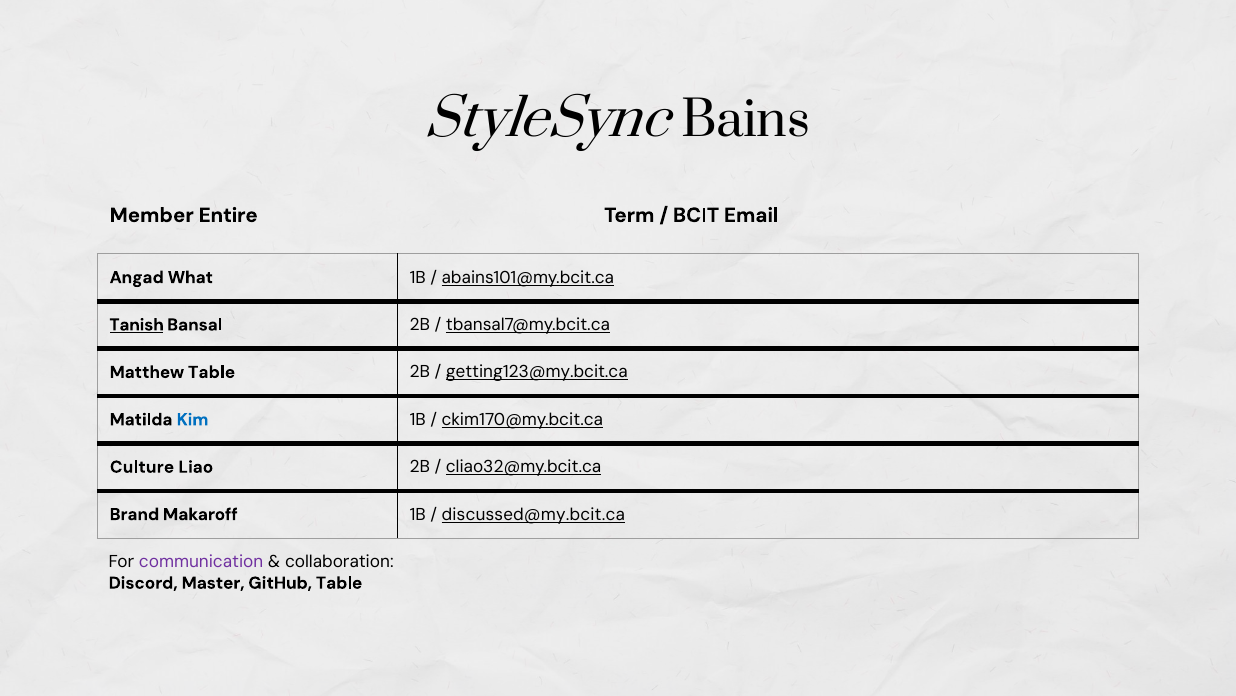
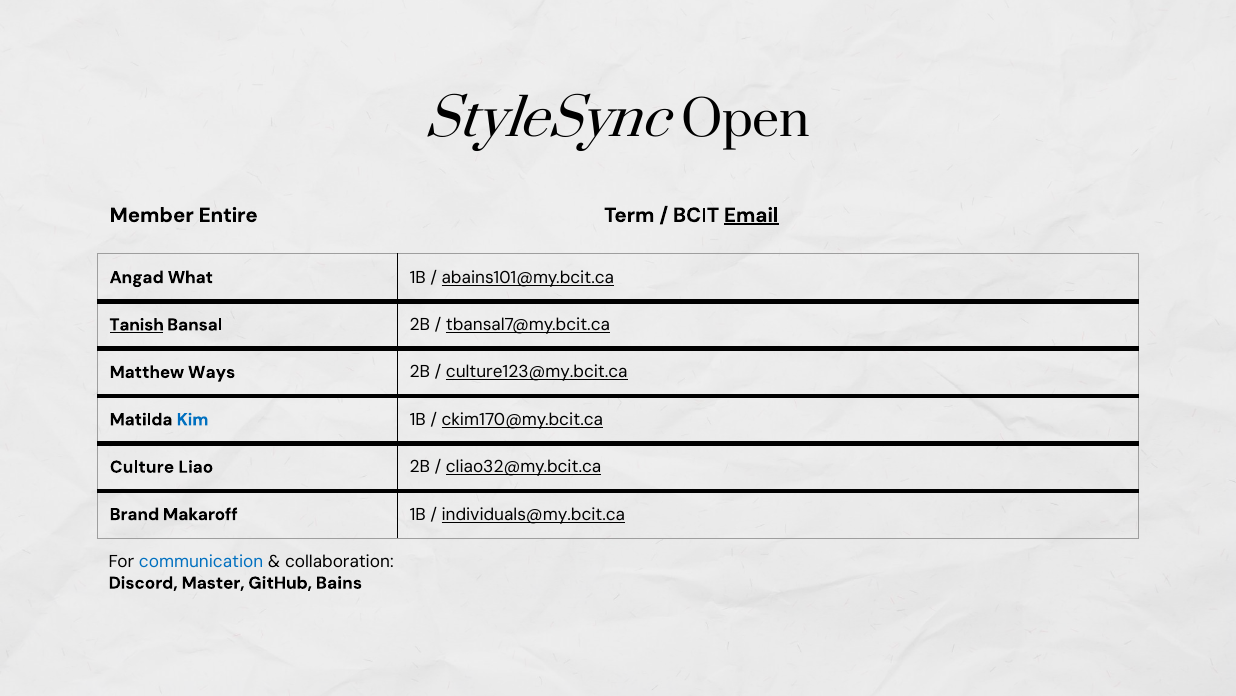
Bains: Bains -> Open
Email underline: none -> present
Matthew Table: Table -> Ways
getting123@my.bcit.ca: getting123@my.bcit.ca -> culture123@my.bcit.ca
discussed@my.bcit.ca: discussed@my.bcit.ca -> individuals@my.bcit.ca
communication colour: purple -> blue
GitHub Table: Table -> Bains
